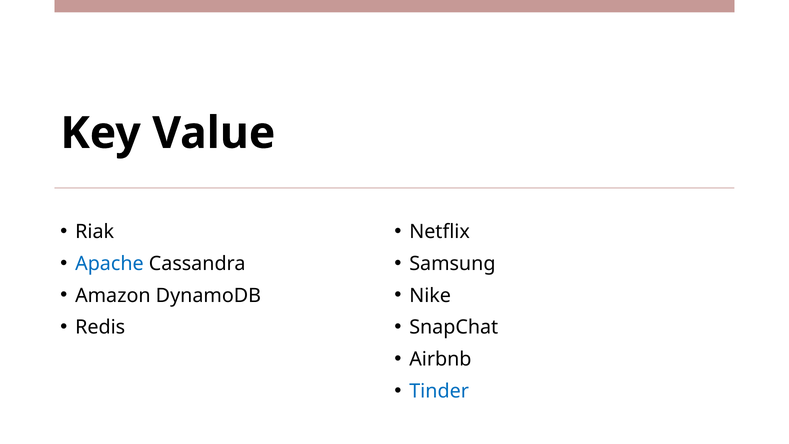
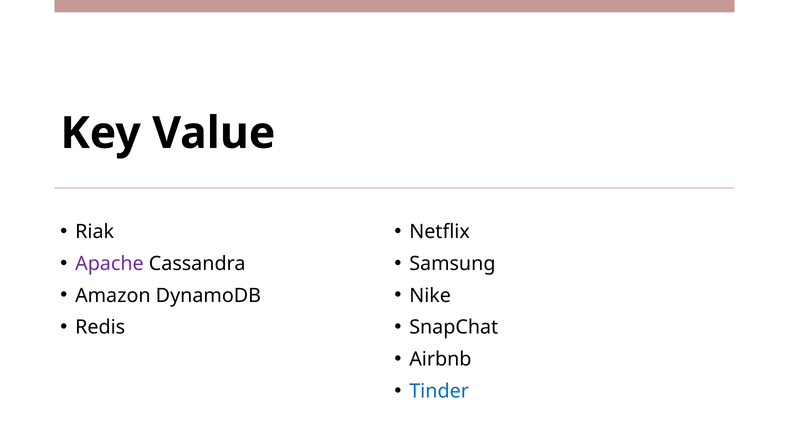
Apache colour: blue -> purple
